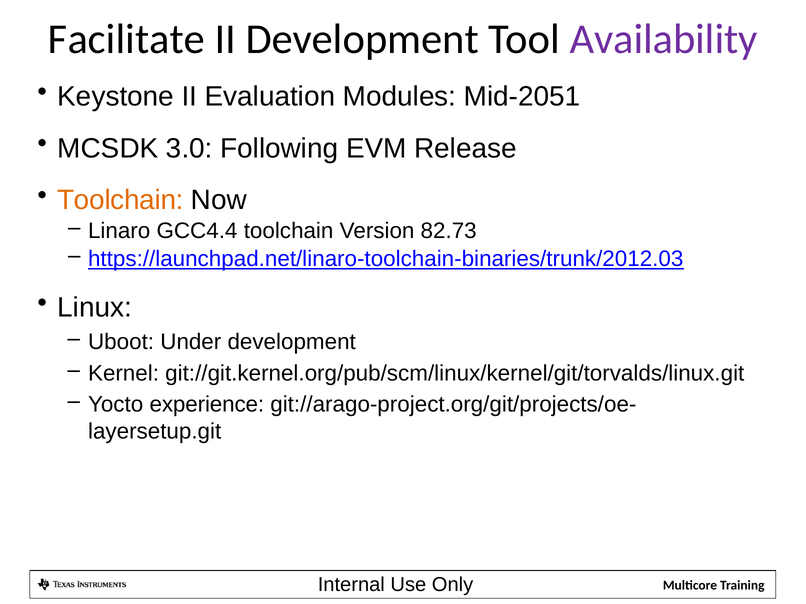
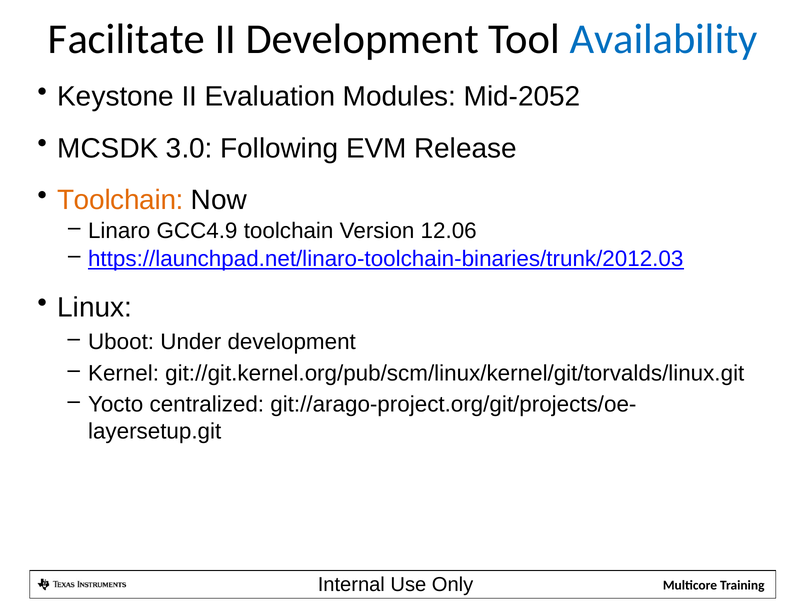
Availability colour: purple -> blue
Mid-2051: Mid-2051 -> Mid-2052
GCC4.4: GCC4.4 -> GCC4.9
82.73: 82.73 -> 12.06
experience: experience -> centralized
